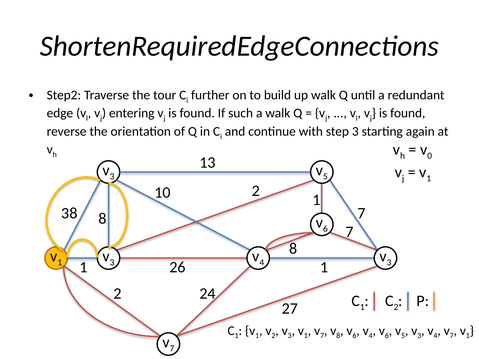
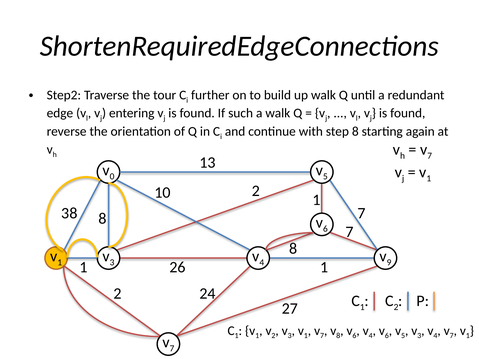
step 3: 3 -> 8
0 at (430, 156): 0 -> 7
3 at (112, 176): 3 -> 0
3 at (389, 262): 3 -> 9
